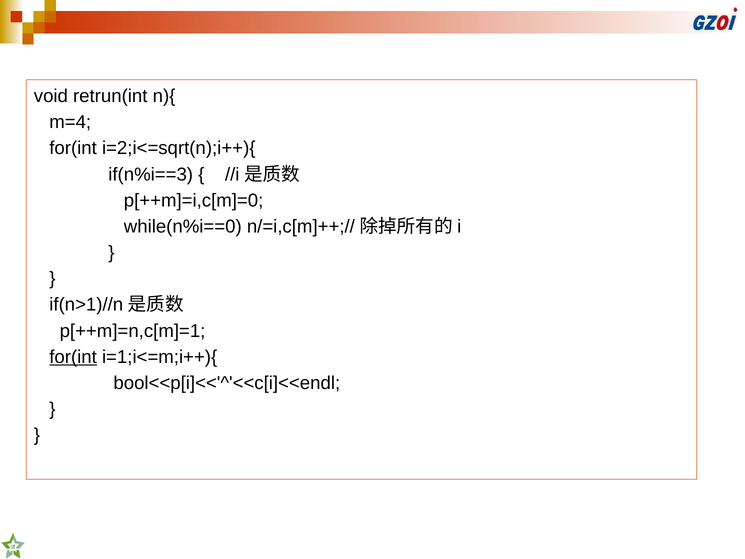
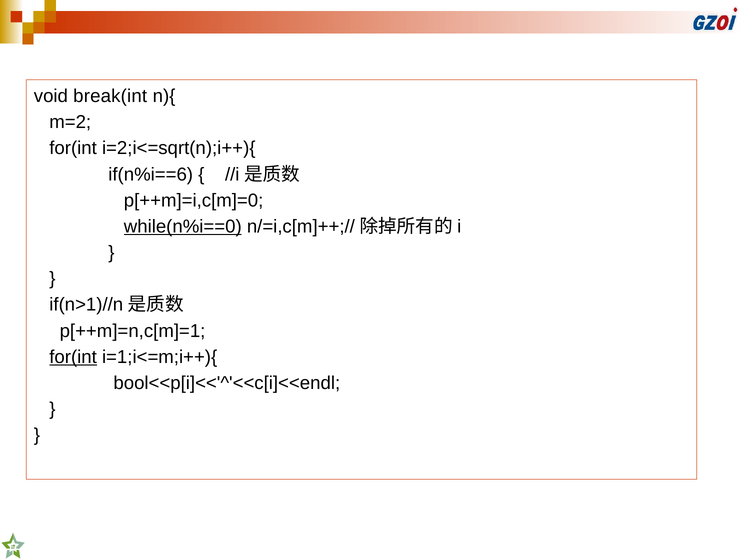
retrun(int: retrun(int -> break(int
m=4: m=4 -> m=2
if(n%i==3: if(n%i==3 -> if(n%i==6
while(n%i==0 underline: none -> present
